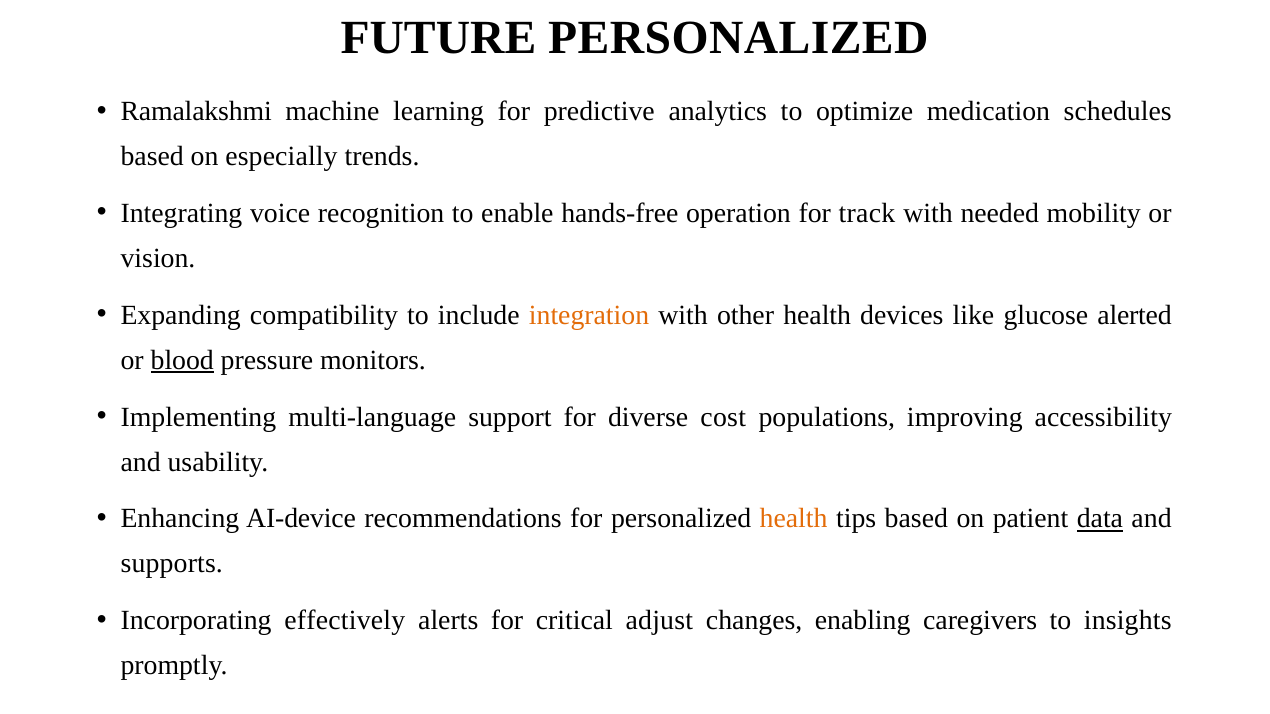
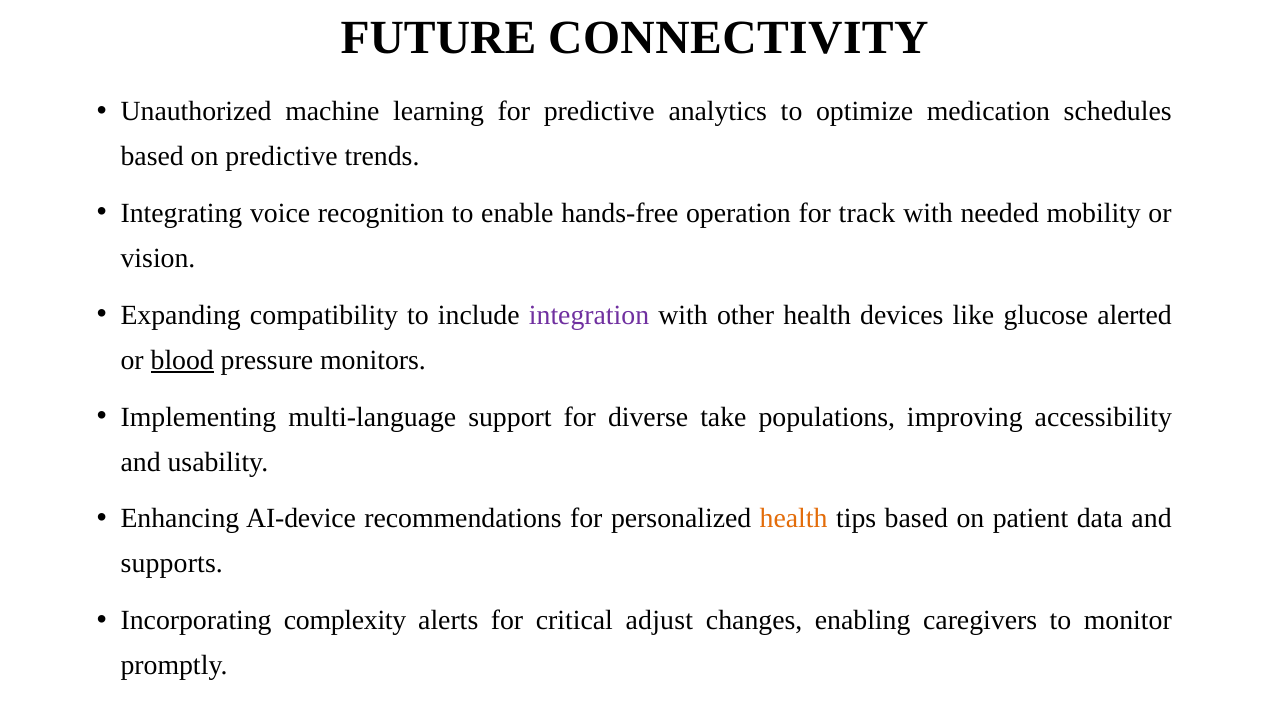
FUTURE PERSONALIZED: PERSONALIZED -> CONNECTIVITY
Ramalakshmi: Ramalakshmi -> Unauthorized
on especially: especially -> predictive
integration colour: orange -> purple
cost: cost -> take
data underline: present -> none
effectively: effectively -> complexity
insights: insights -> monitor
